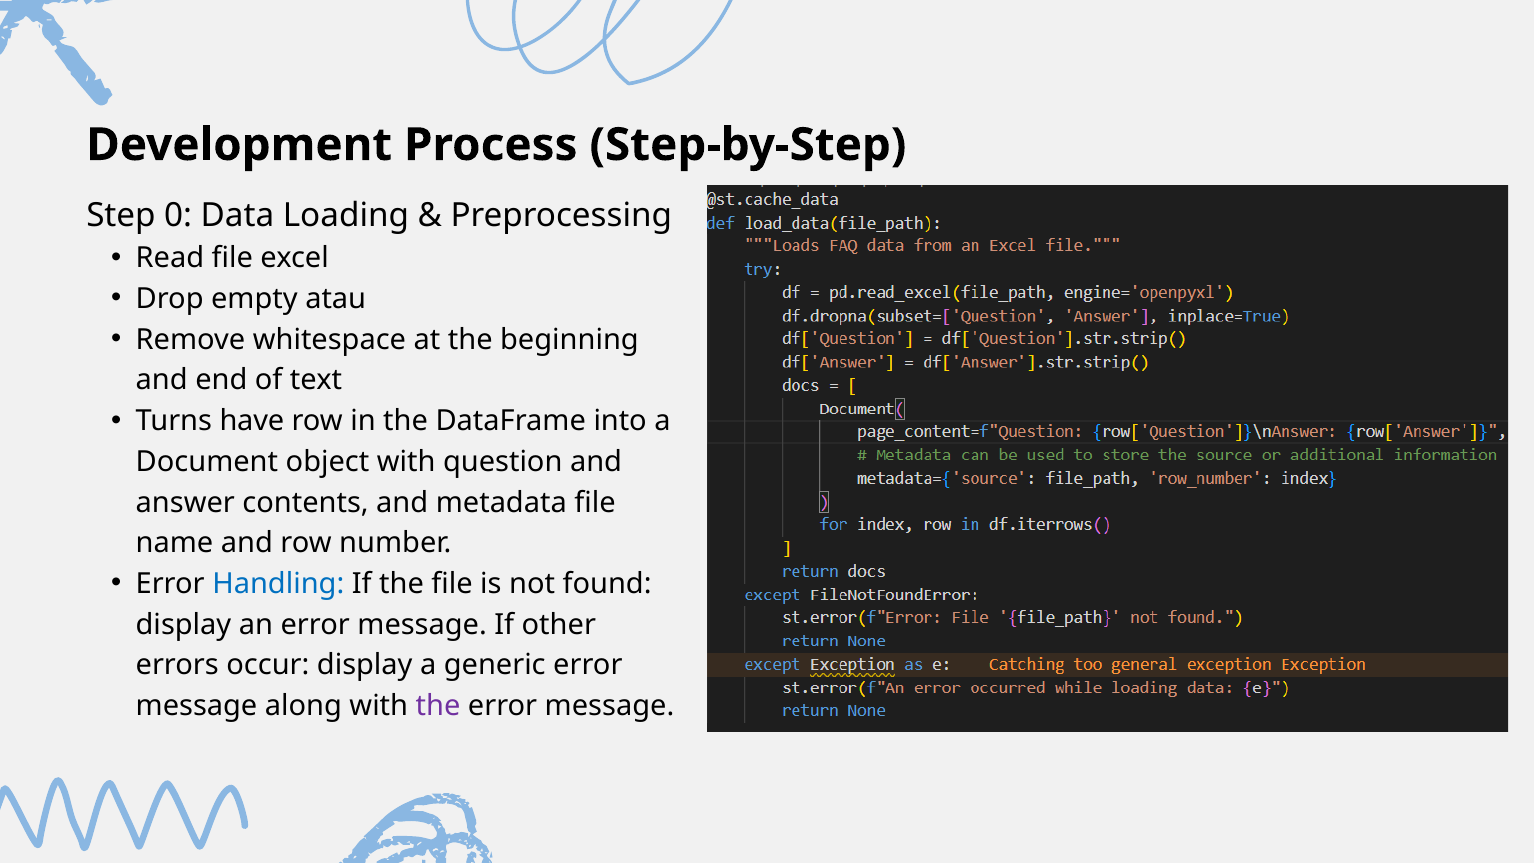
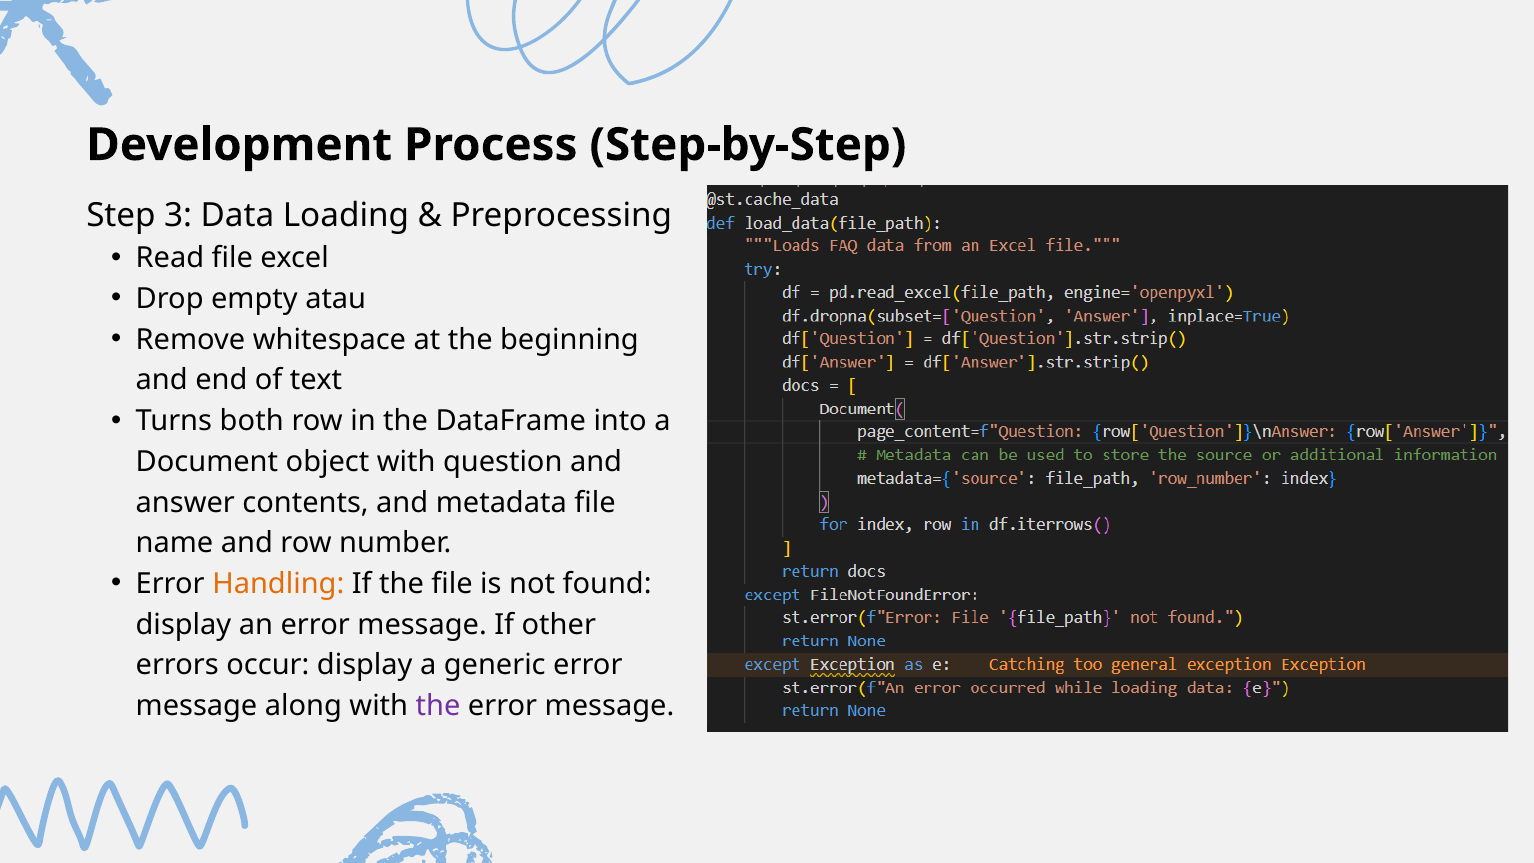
0: 0 -> 3
have: have -> both
Handling colour: blue -> orange
